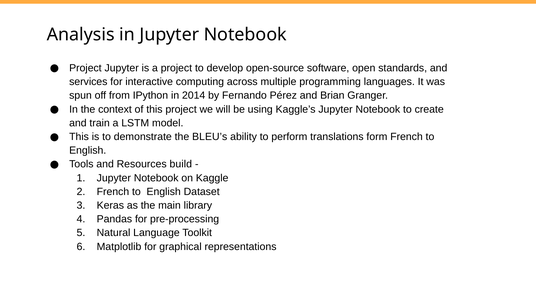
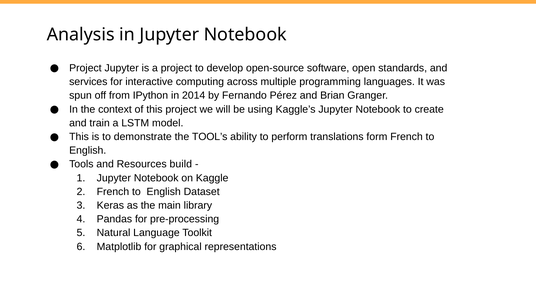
BLEU’s: BLEU’s -> TOOL’s
